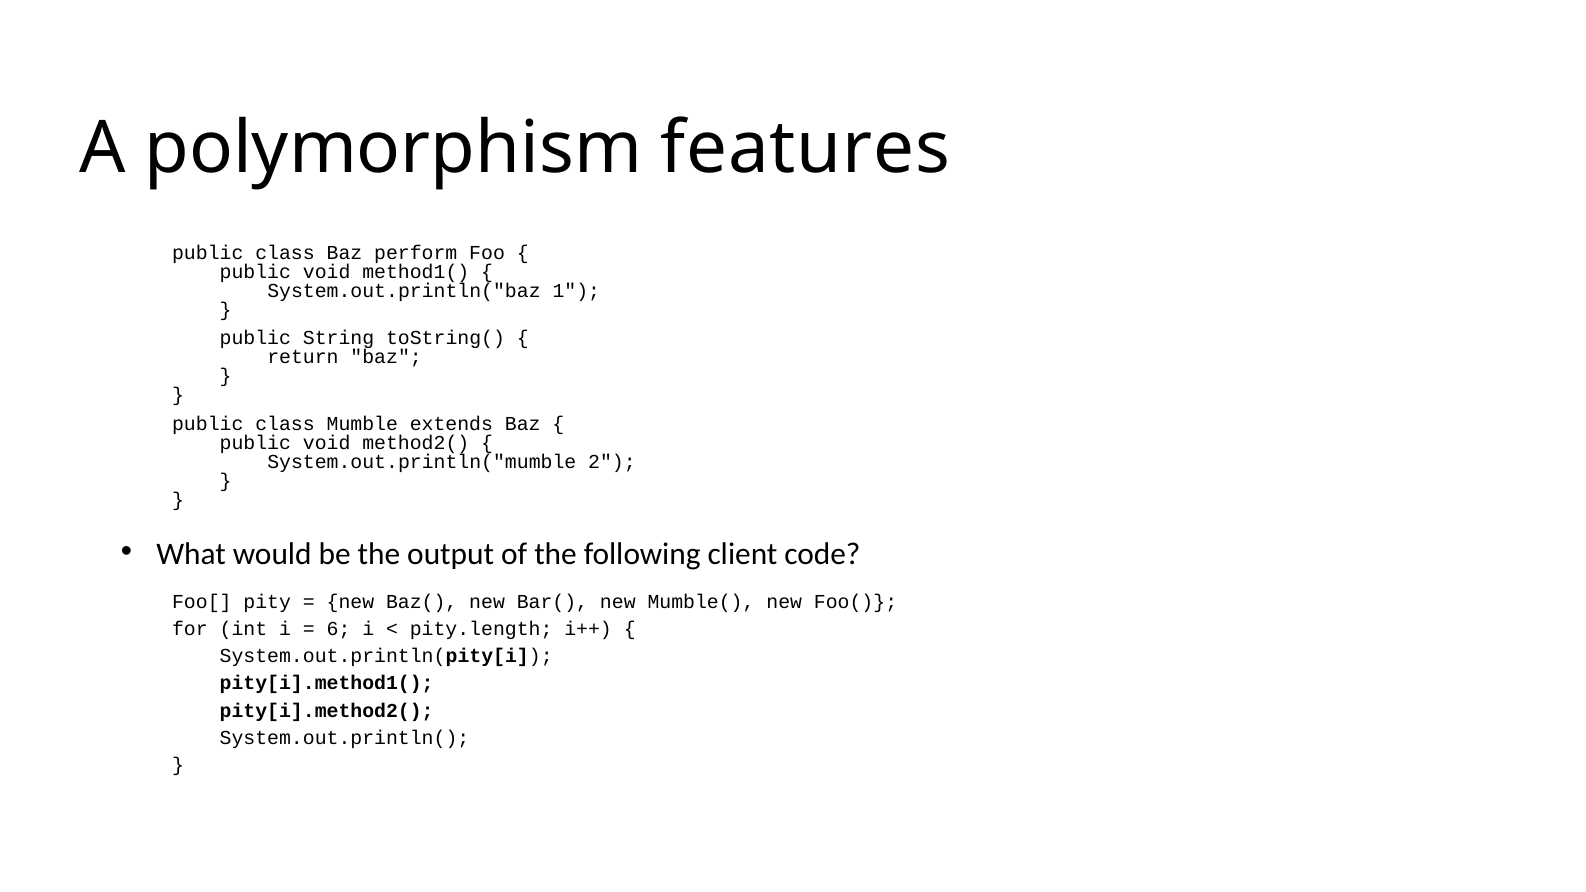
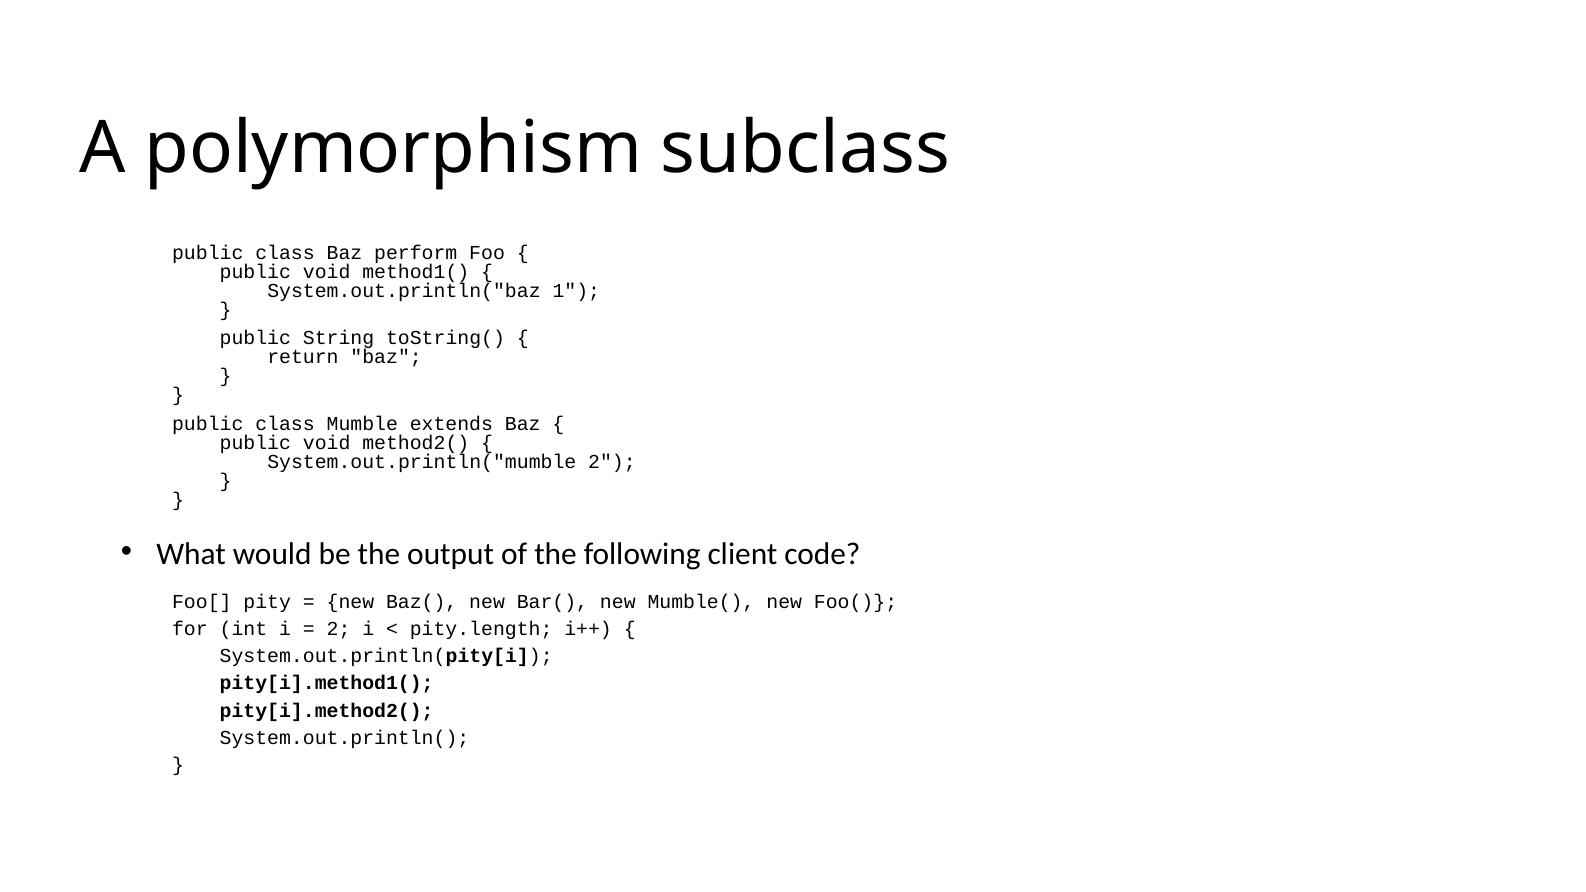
features: features -> subclass
6 at (339, 629): 6 -> 2
